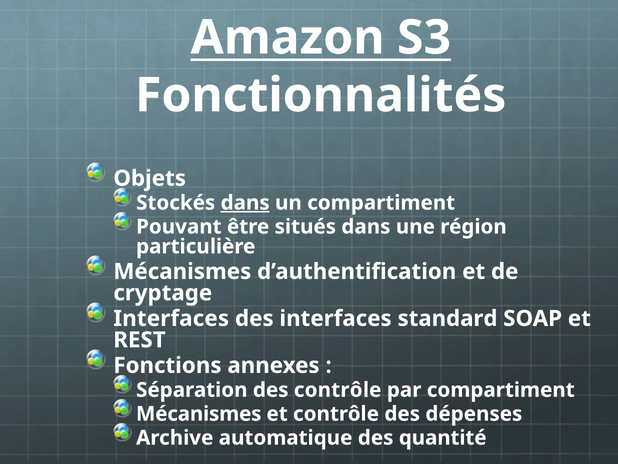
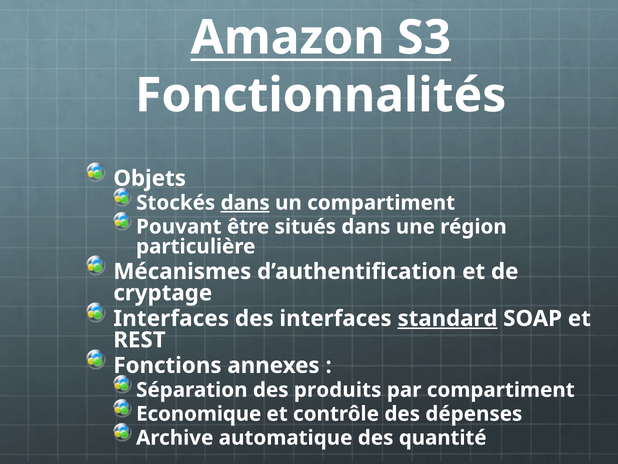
standard underline: none -> present
des contrôle: contrôle -> produits
Mécanismes at (199, 413): Mécanismes -> Economique
